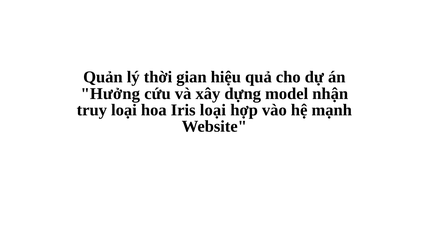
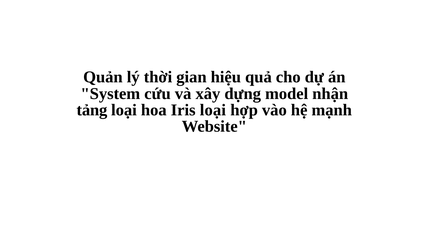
Hưởng: Hưởng -> System
truy: truy -> tảng
